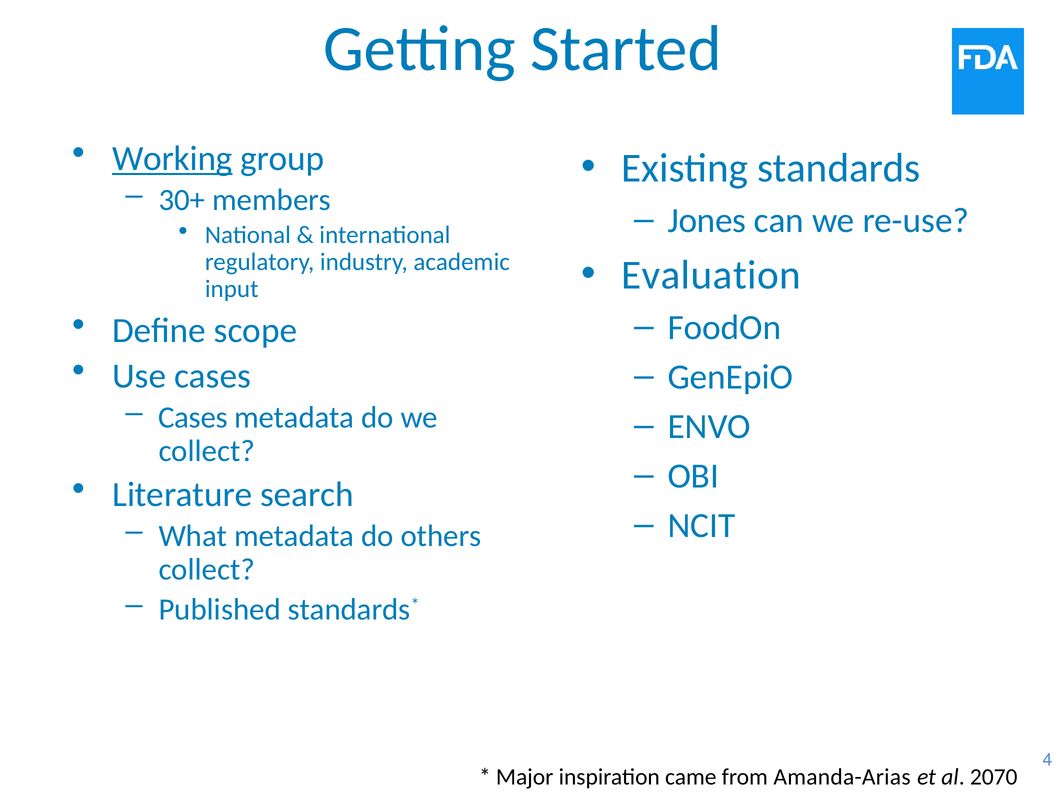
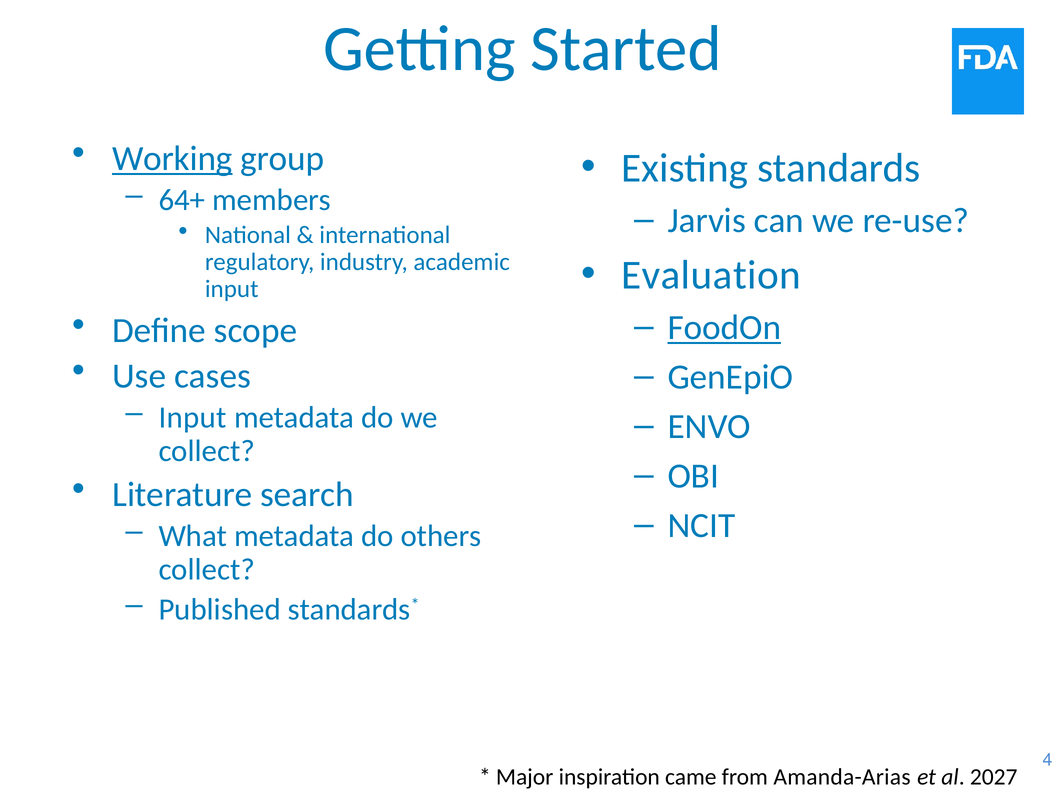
30+: 30+ -> 64+
Jones: Jones -> Jarvis
FoodOn underline: none -> present
Cases at (193, 418): Cases -> Input
2070: 2070 -> 2027
